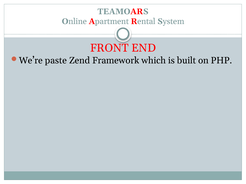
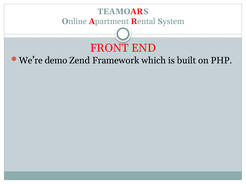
paste: paste -> demo
